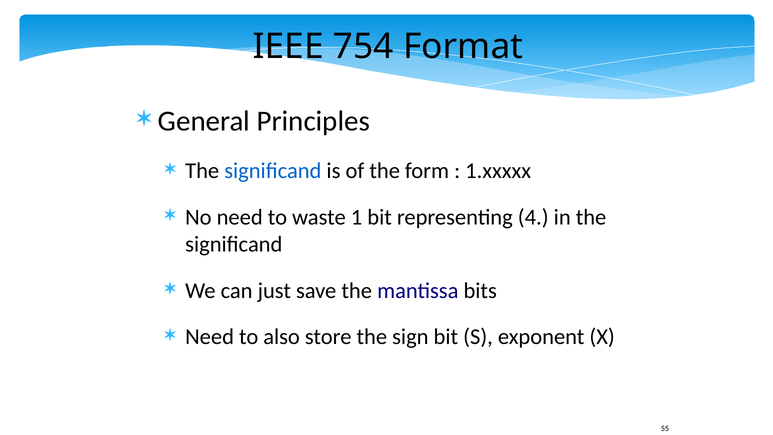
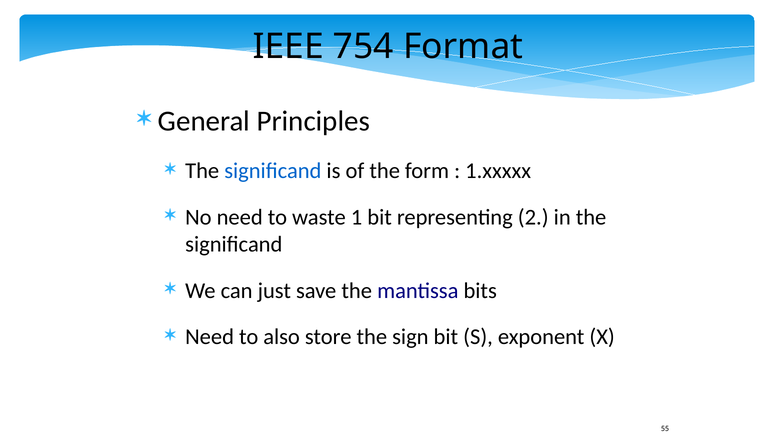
4: 4 -> 2
